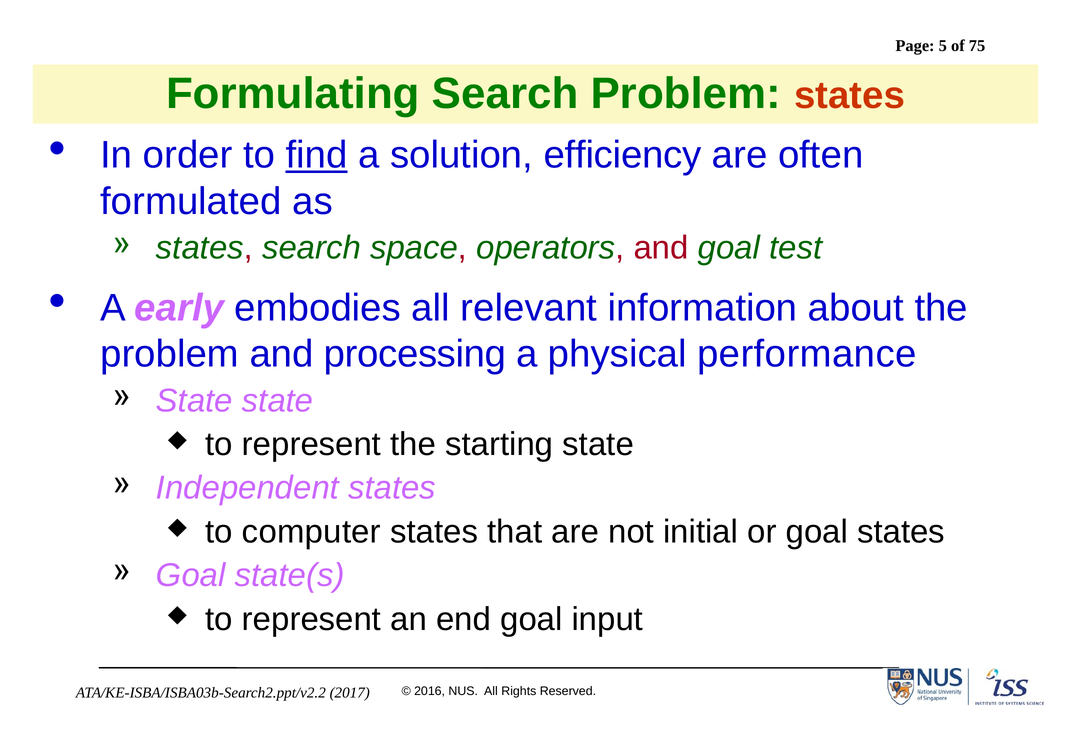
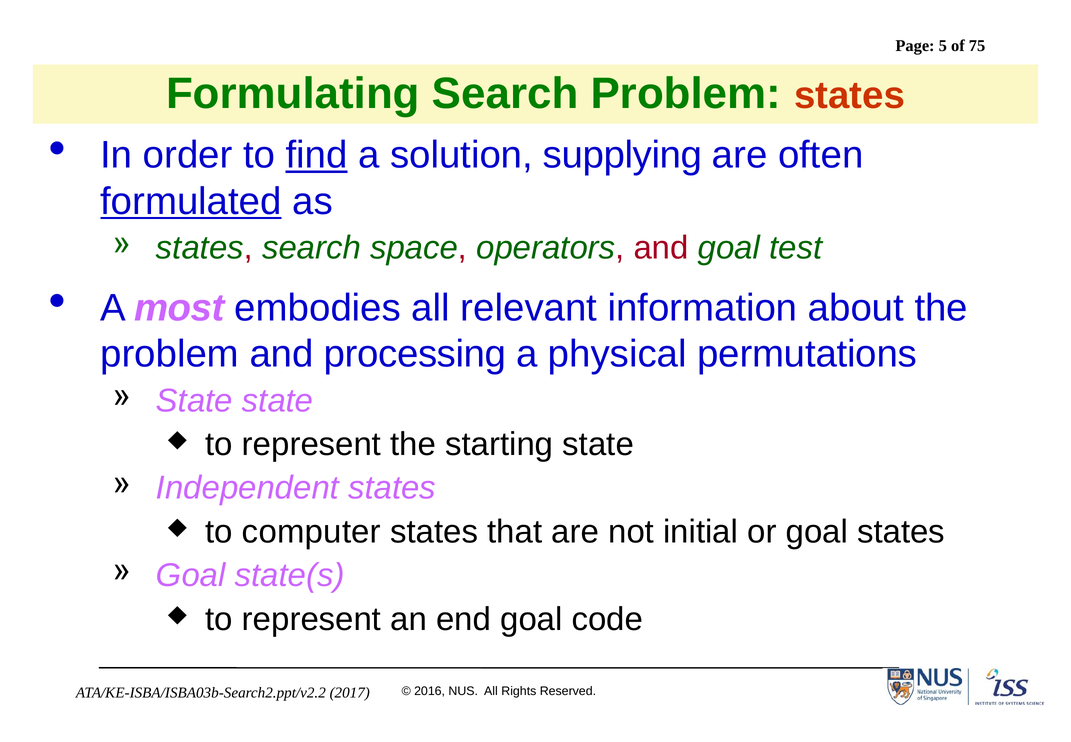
efficiency: efficiency -> supplying
formulated underline: none -> present
early: early -> most
performance: performance -> permutations
input: input -> code
